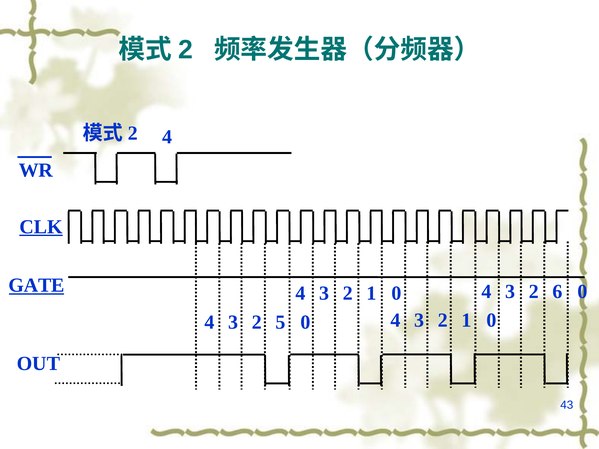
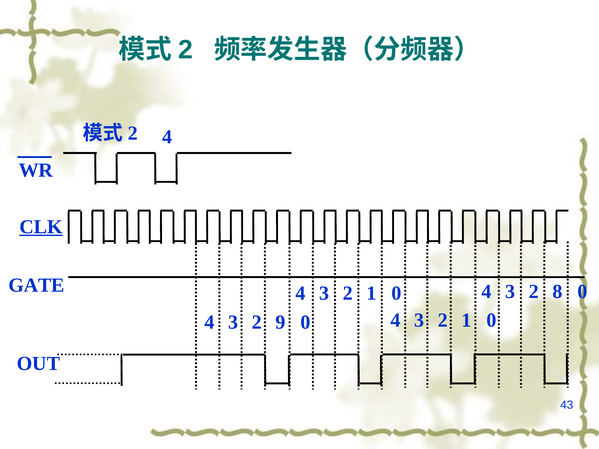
GATE underline: present -> none
6: 6 -> 8
5: 5 -> 9
